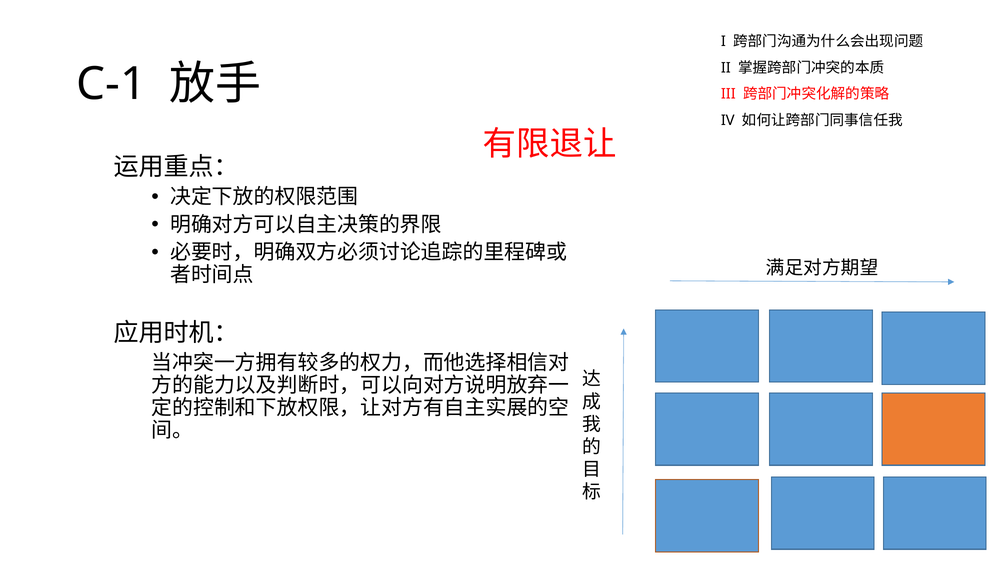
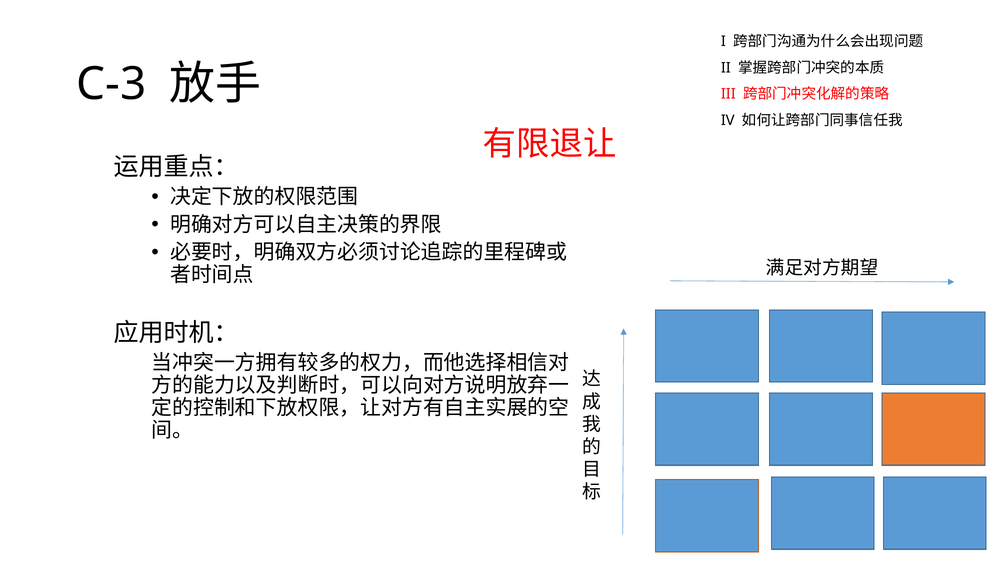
C-1: C-1 -> C-3
